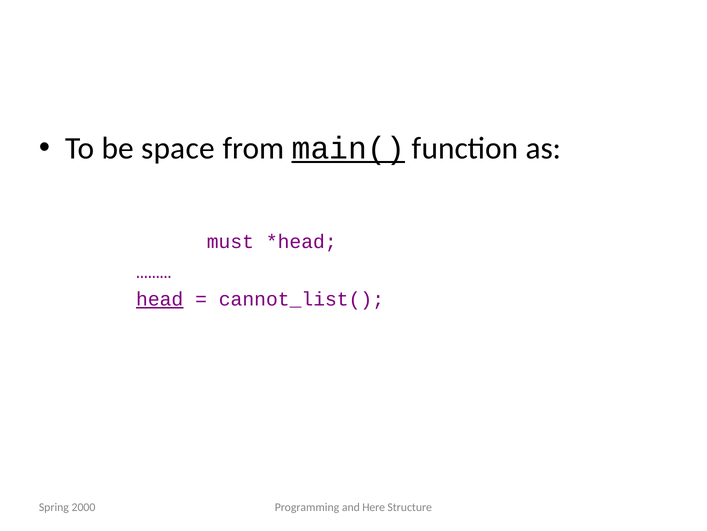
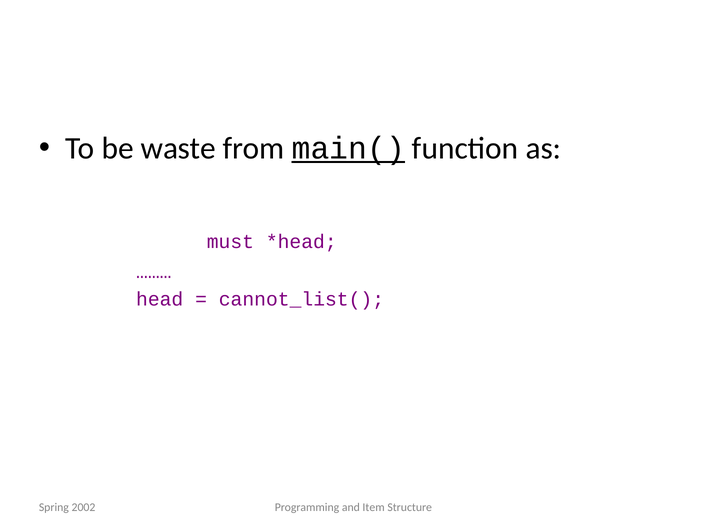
space: space -> waste
head underline: present -> none
2000: 2000 -> 2002
Here: Here -> Item
